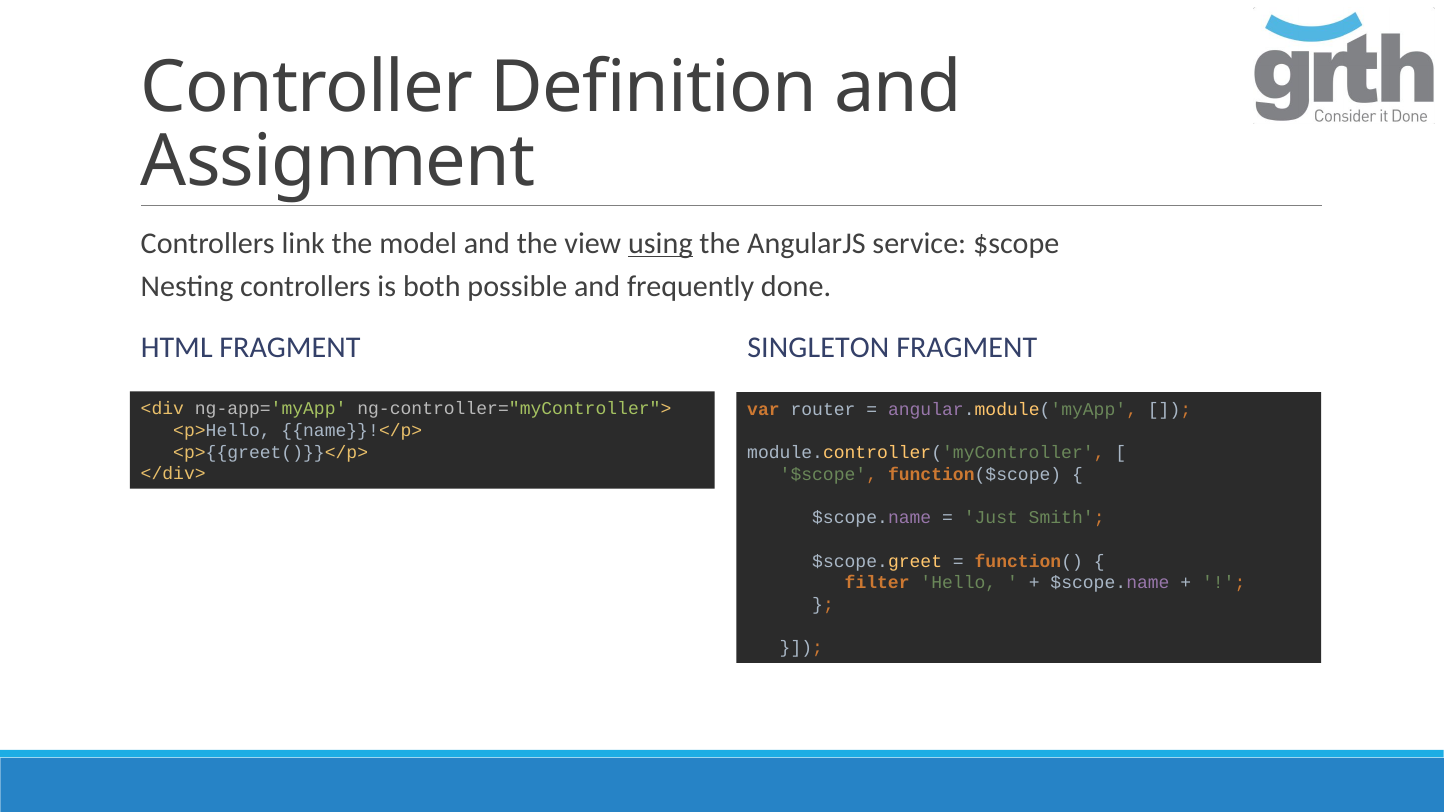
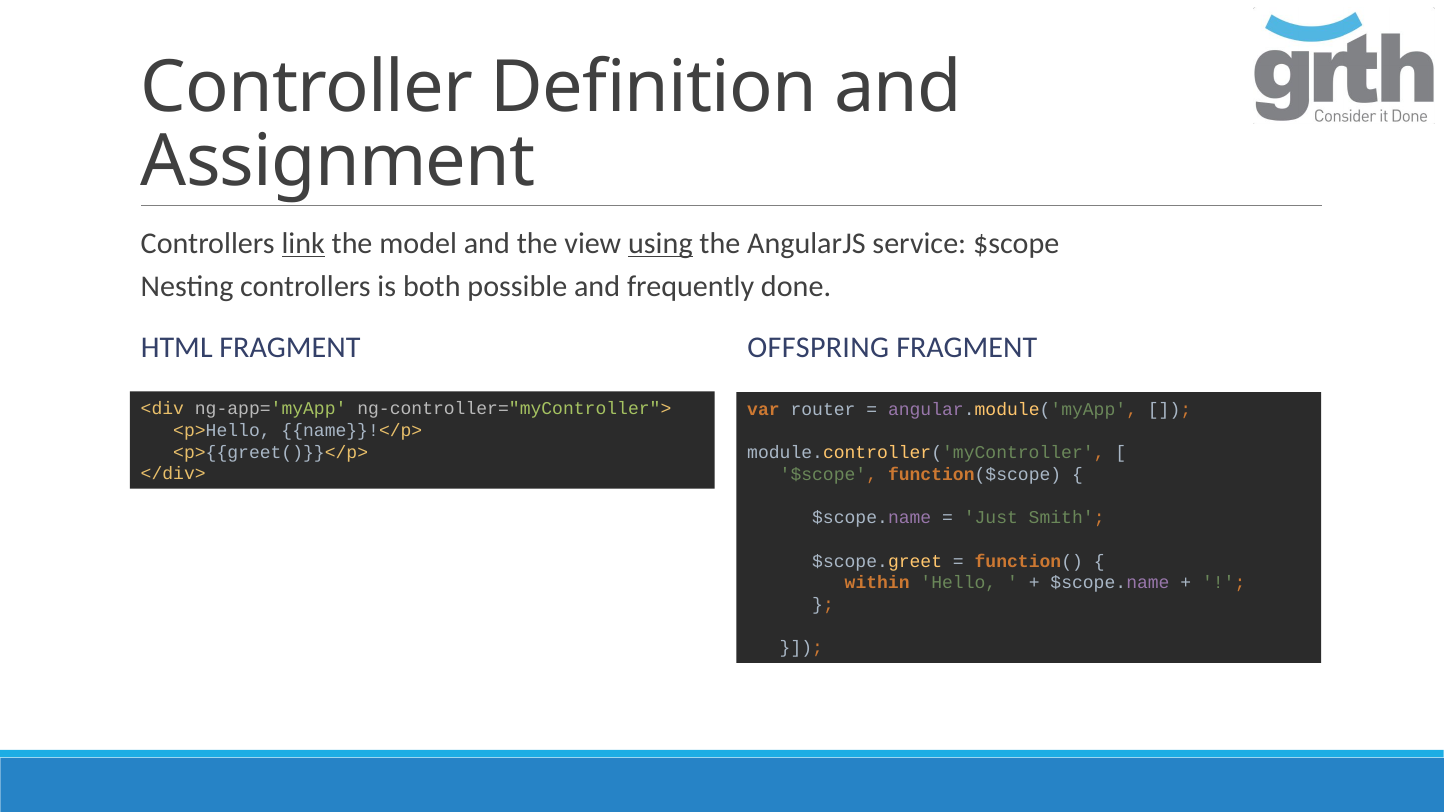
link underline: none -> present
SINGLETON: SINGLETON -> OFFSPRING
filter: filter -> within
